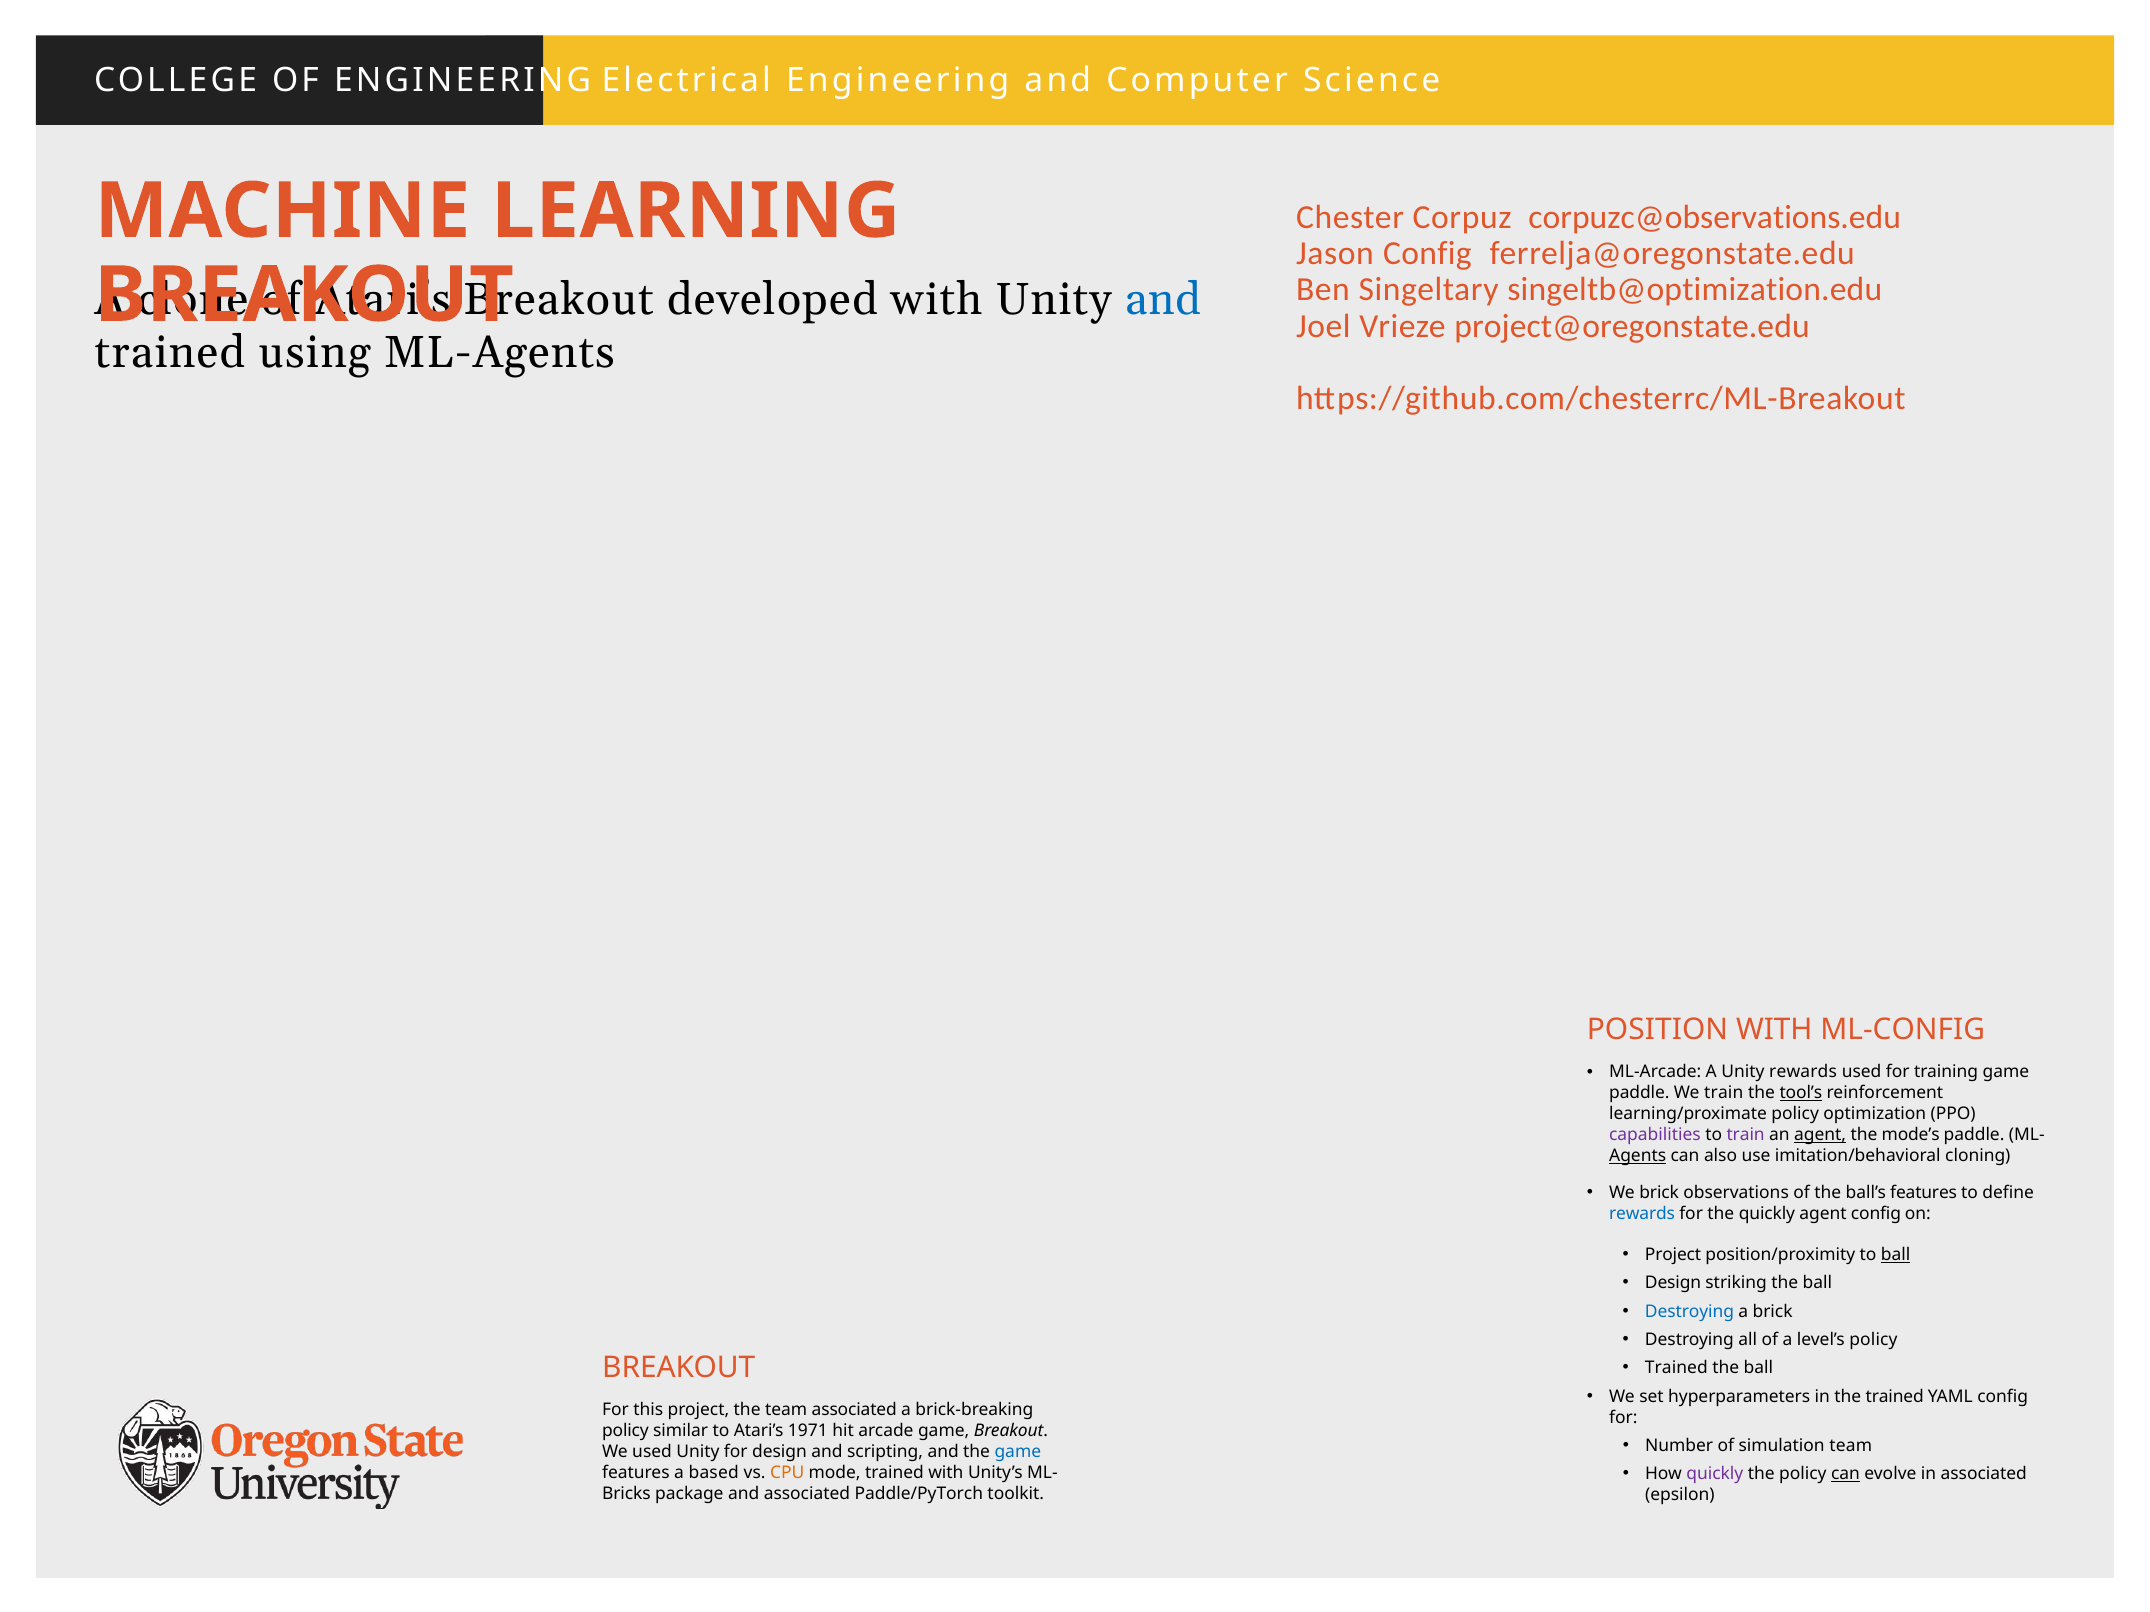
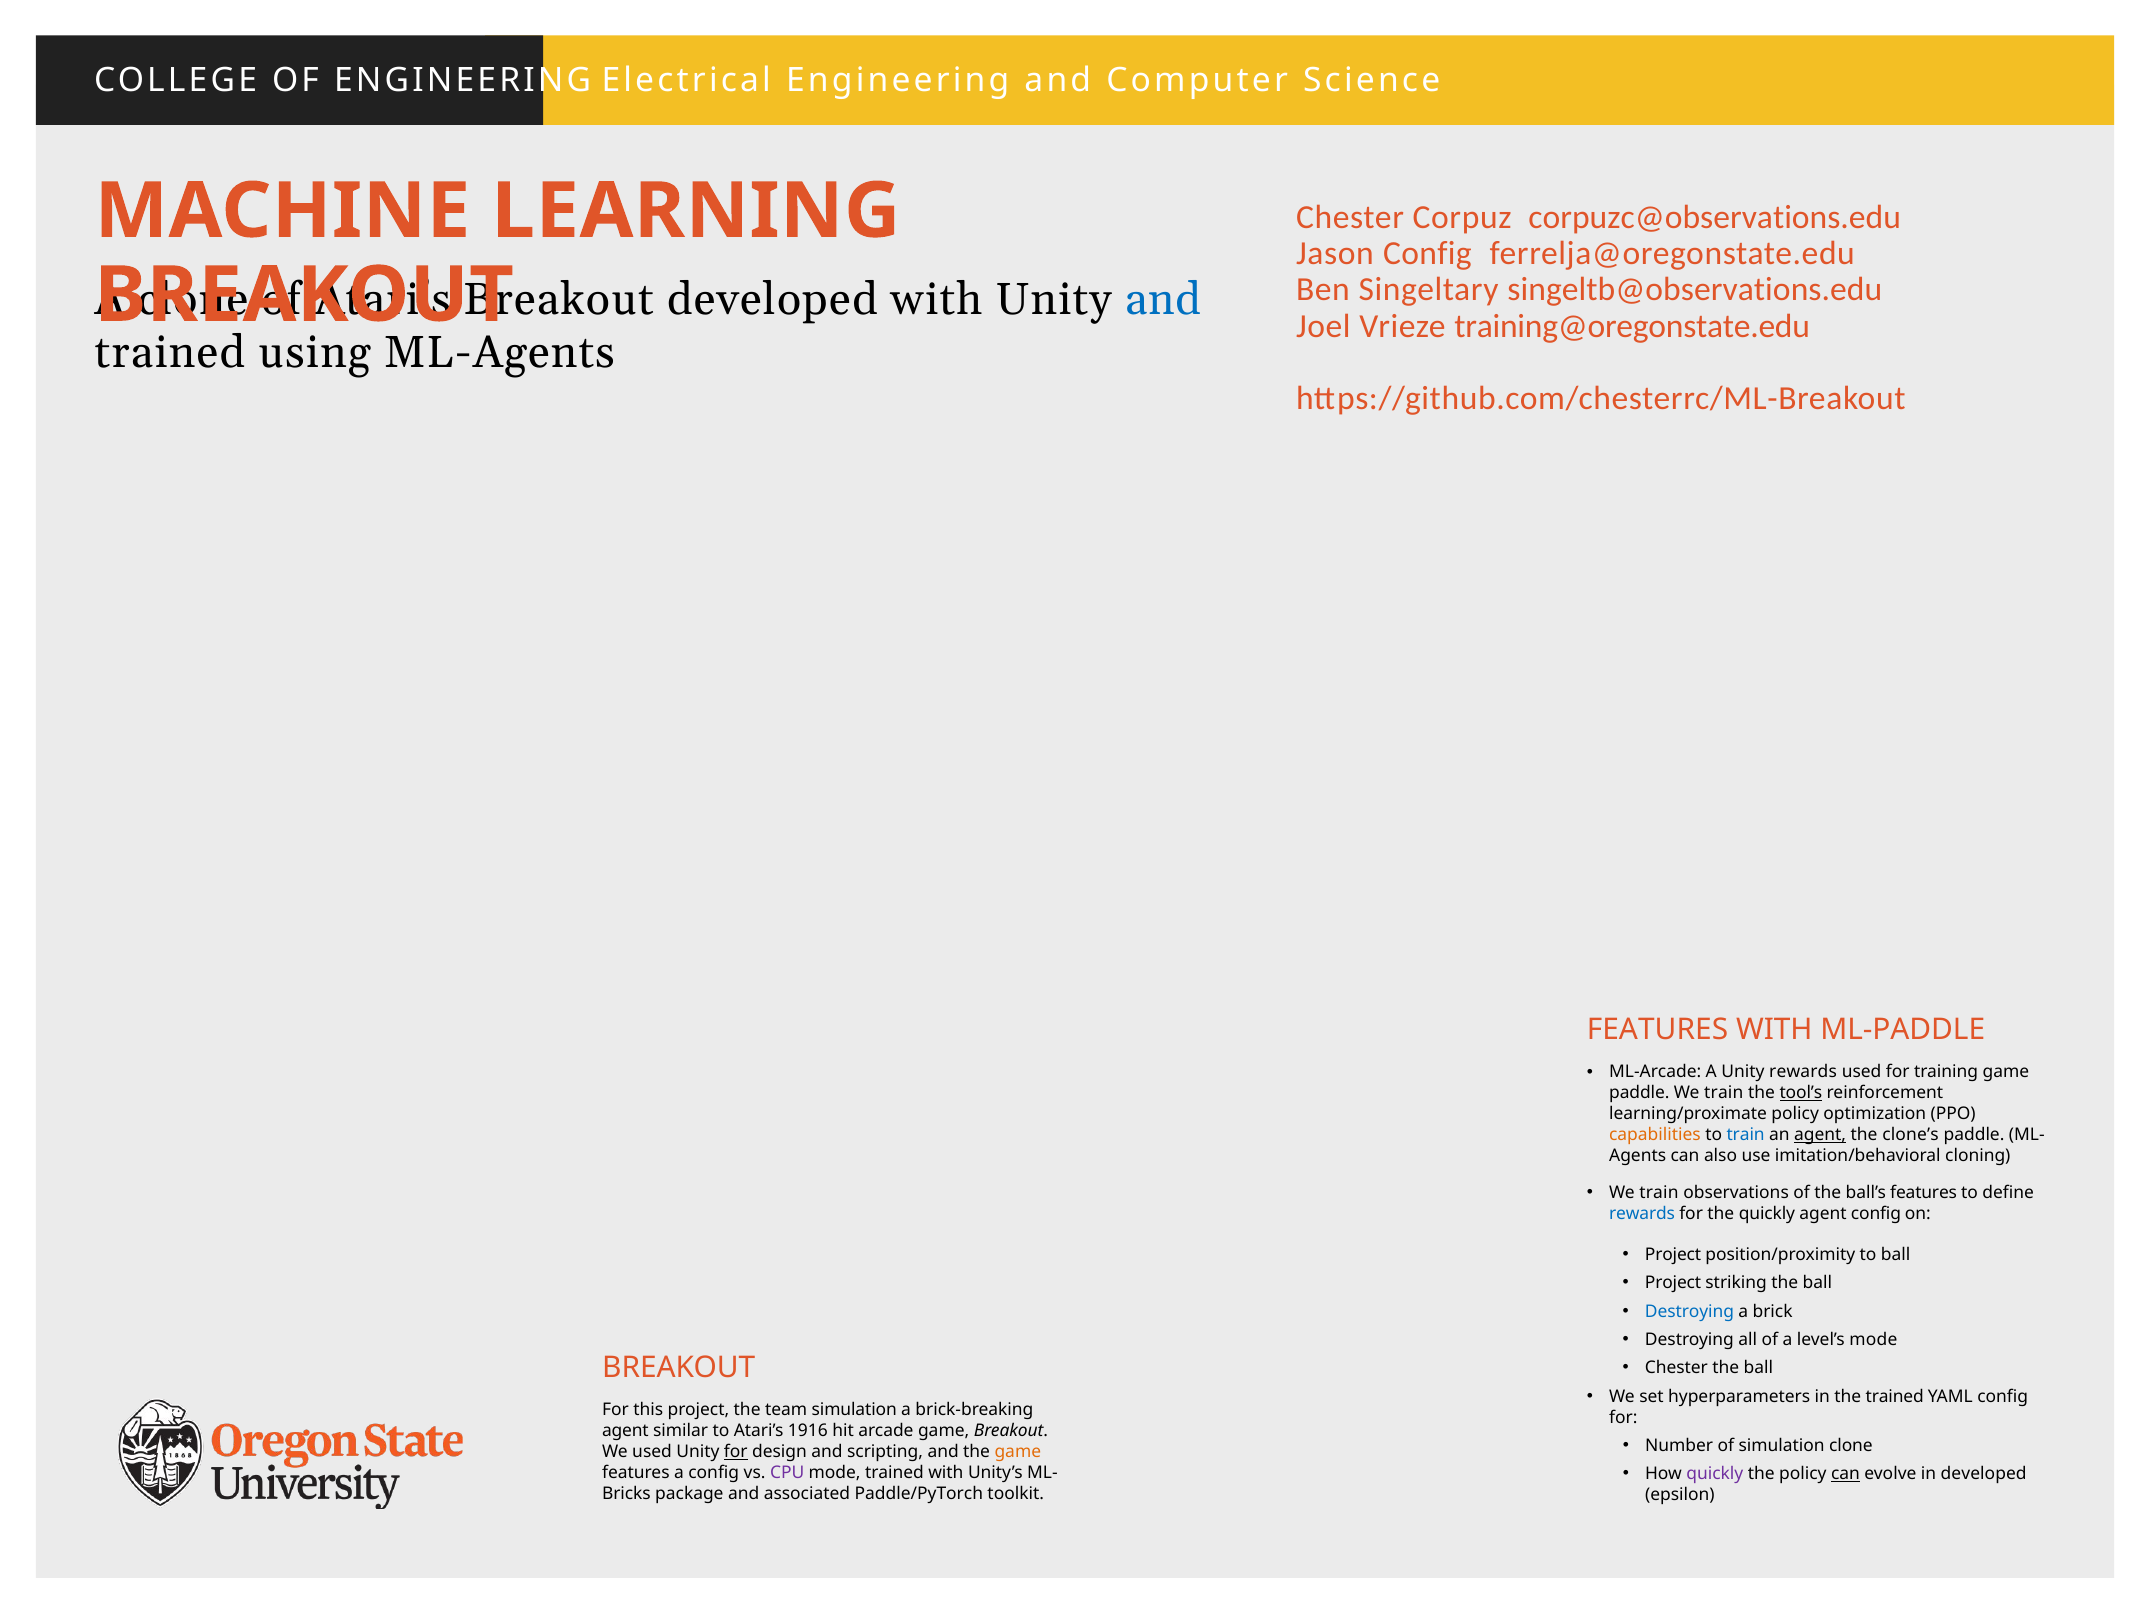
singeltb@optimization.edu: singeltb@optimization.edu -> singeltb@observations.edu
project@oregonstate.edu: project@oregonstate.edu -> training@oregonstate.edu
POSITION at (1657, 1030): POSITION -> FEATURES
ML-CONFIG: ML-CONFIG -> ML-PADDLE
capabilities colour: purple -> orange
train at (1746, 1135) colour: purple -> blue
mode’s: mode’s -> clone’s
Agents underline: present -> none
brick at (1659, 1193): brick -> train
ball at (1896, 1255) underline: present -> none
Design at (1673, 1283): Design -> Project
level’s policy: policy -> mode
Trained at (1676, 1368): Trained -> Chester
team associated: associated -> simulation
policy at (625, 1432): policy -> agent
1971: 1971 -> 1916
simulation team: team -> clone
for at (736, 1452) underline: none -> present
game at (1018, 1452) colour: blue -> orange
in associated: associated -> developed
a based: based -> config
CPU colour: orange -> purple
